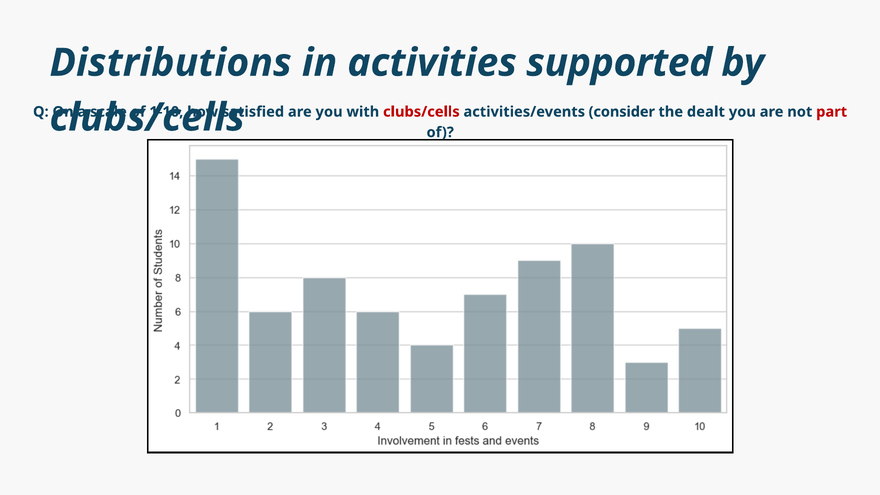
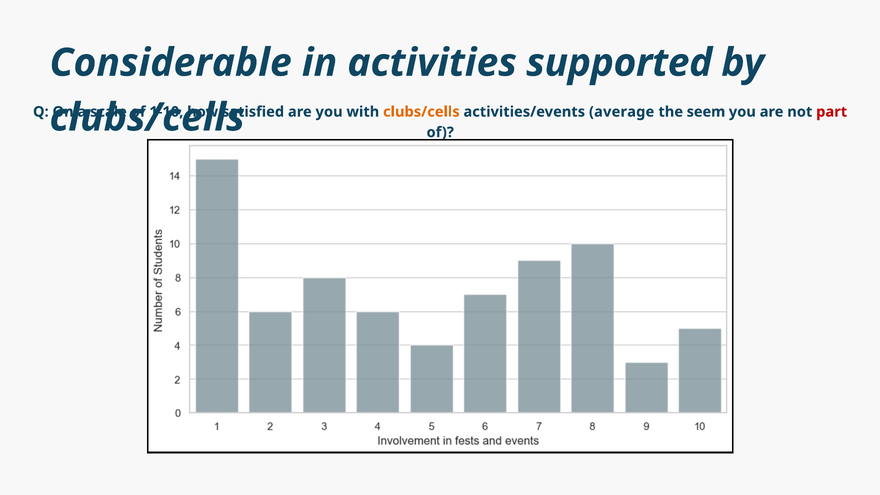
Distributions: Distributions -> Considerable
clubs/cells at (421, 112) colour: red -> orange
consider: consider -> average
dealt: dealt -> seem
